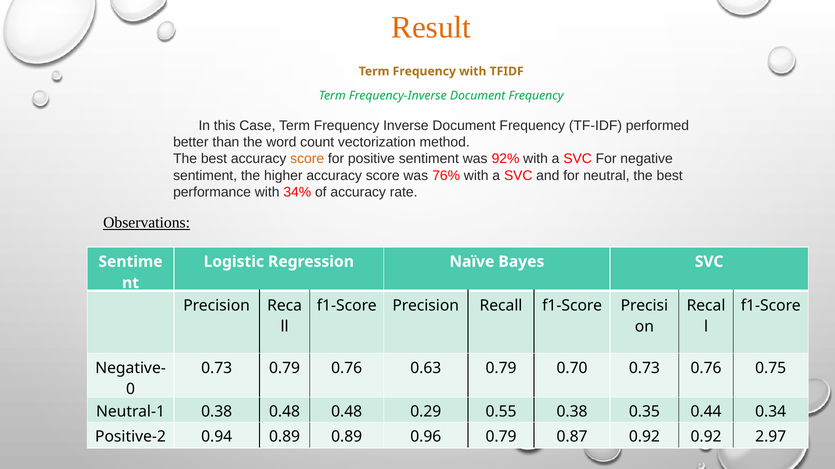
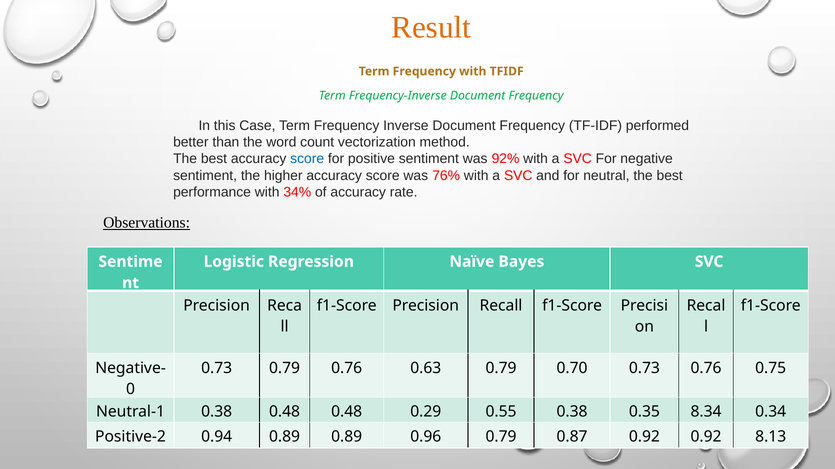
score at (307, 159) colour: orange -> blue
0.44: 0.44 -> 8.34
2.97: 2.97 -> 8.13
